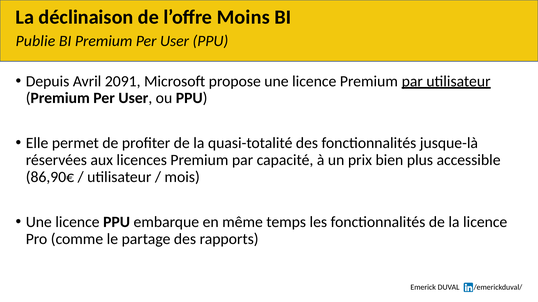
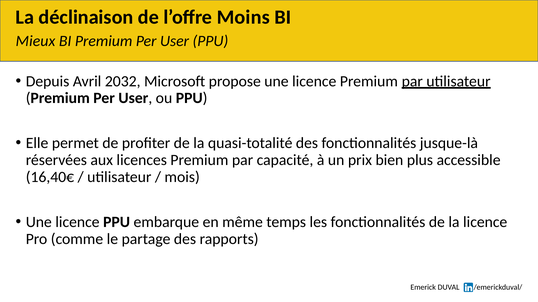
Publie: Publie -> Mieux
2091: 2091 -> 2032
86,90€: 86,90€ -> 16,40€
